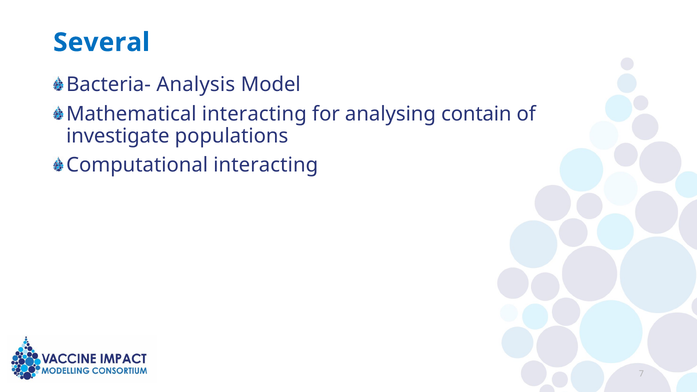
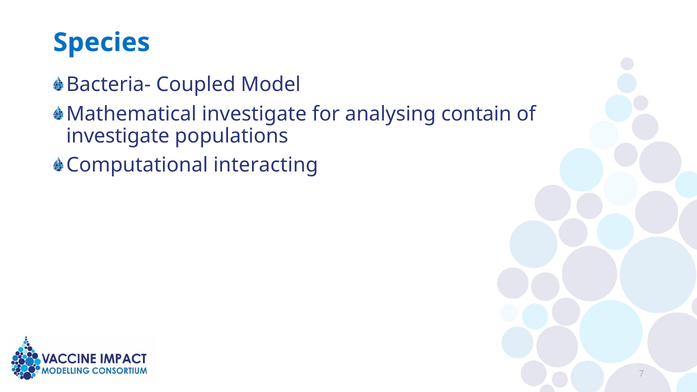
Several: Several -> Species
Analysis: Analysis -> Coupled
Mathematical interacting: interacting -> investigate
